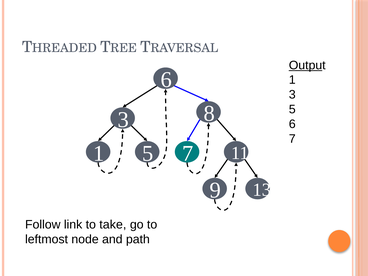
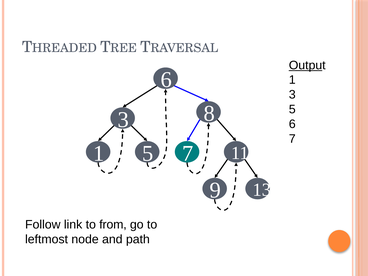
take: take -> from
